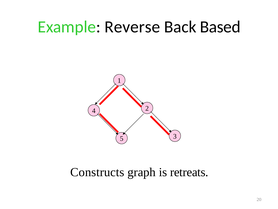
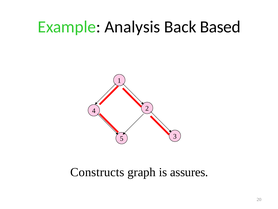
Reverse: Reverse -> Analysis
retreats: retreats -> assures
